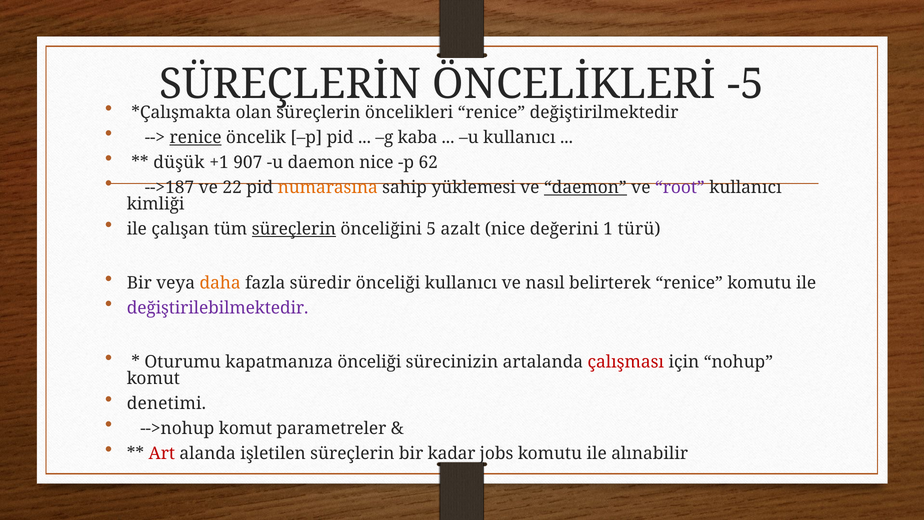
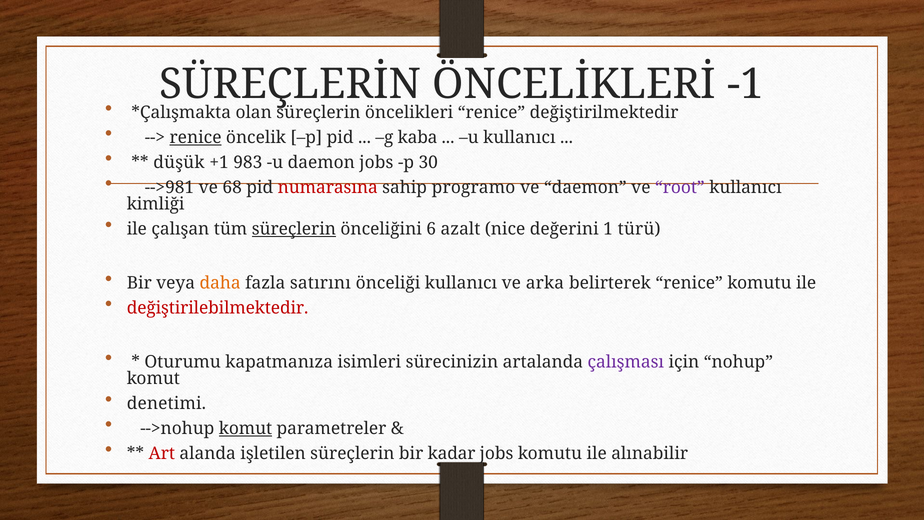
-5: -5 -> -1
907: 907 -> 983
daemon nice: nice -> jobs
62: 62 -> 30
-->187: -->187 -> -->981
22: 22 -> 68
numarasına colour: orange -> red
yüklemesi: yüklemesi -> programo
daemon at (585, 187) underline: present -> none
5: 5 -> 6
süredir: süredir -> satırını
nasıl: nasıl -> arka
değiştirilebilmektedir colour: purple -> red
kapatmanıza önceliği: önceliği -> isimleri
çalışması colour: red -> purple
komut at (246, 428) underline: none -> present
